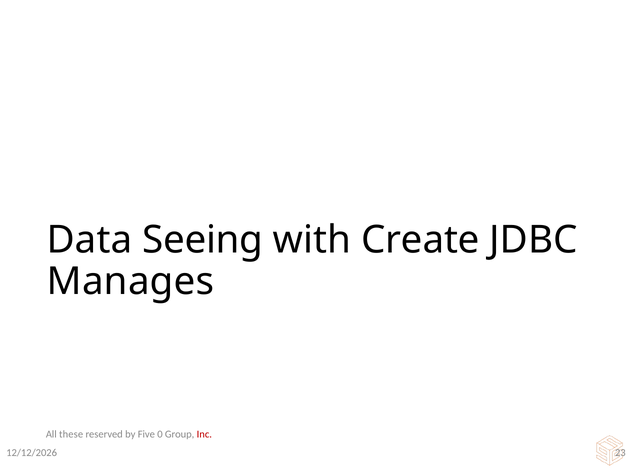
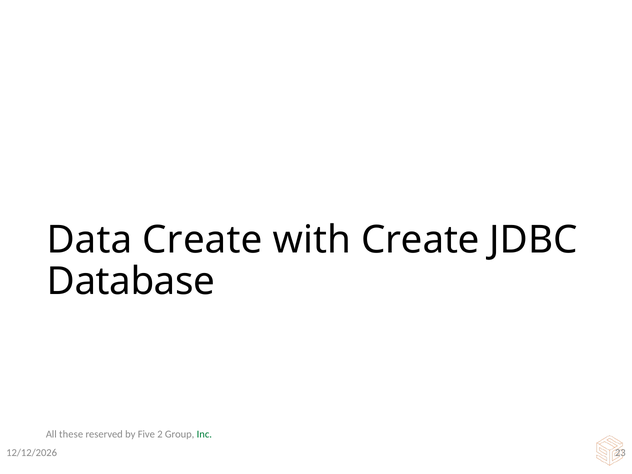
Data Seeing: Seeing -> Create
Manages: Manages -> Database
0: 0 -> 2
Inc colour: red -> green
